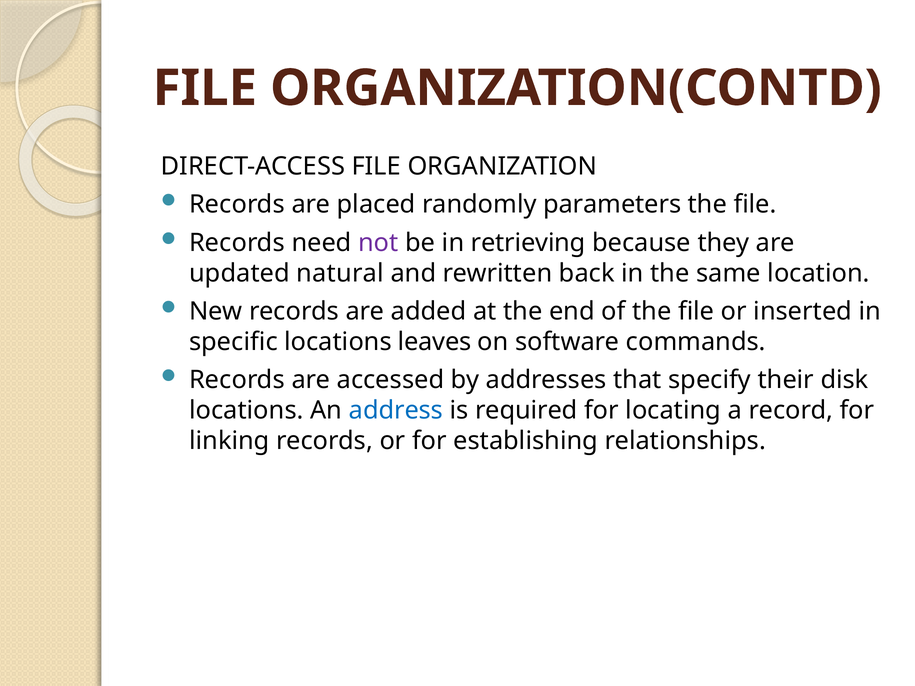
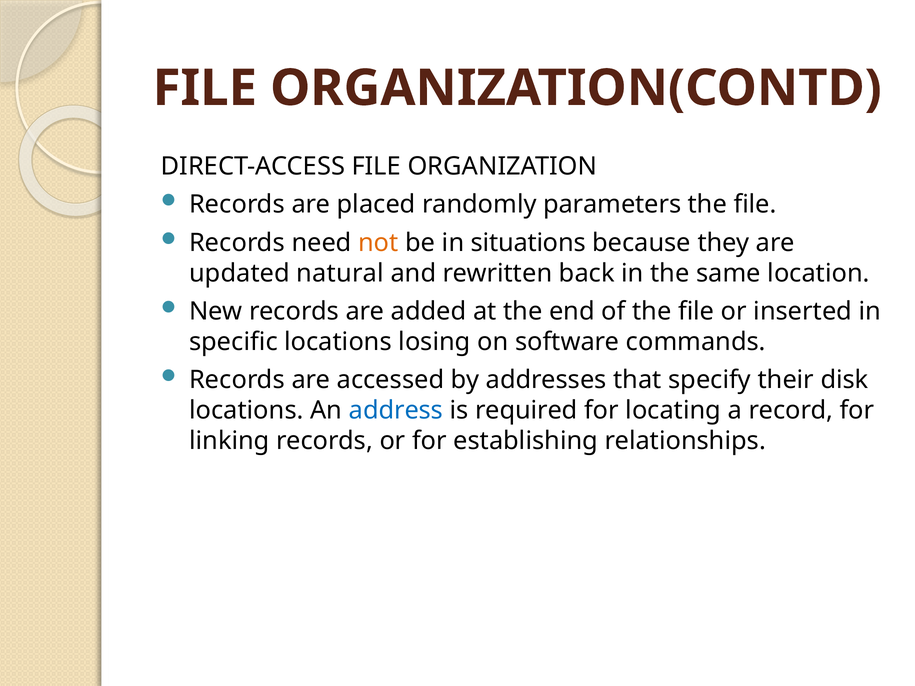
not colour: purple -> orange
retrieving: retrieving -> situations
leaves: leaves -> losing
